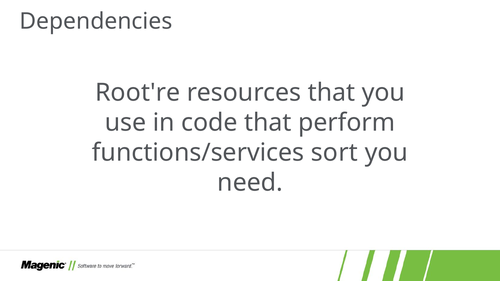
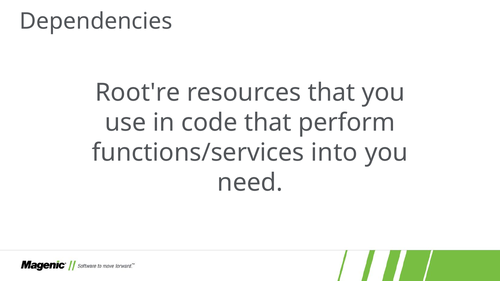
sort: sort -> into
